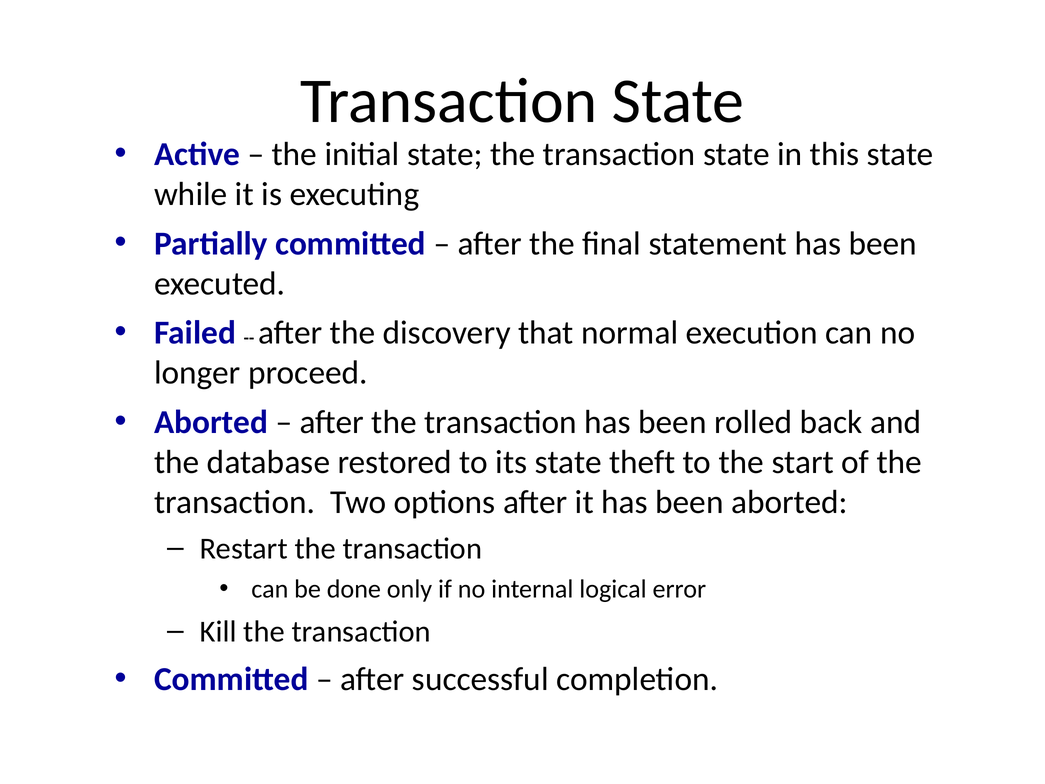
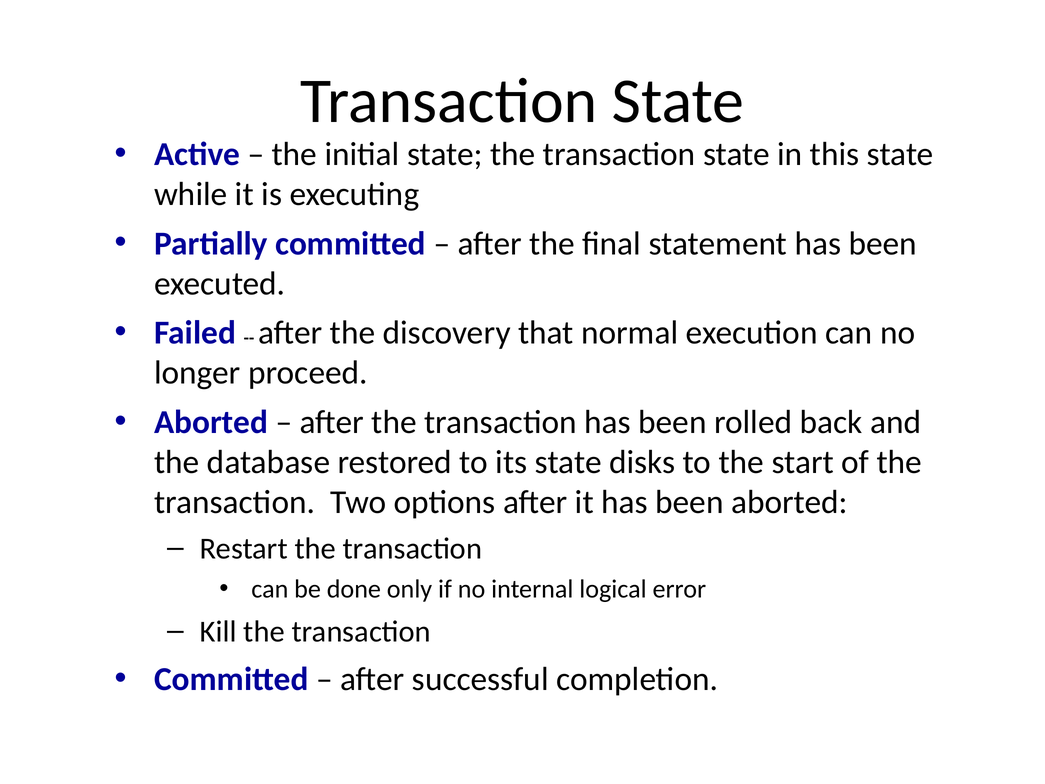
theft: theft -> disks
